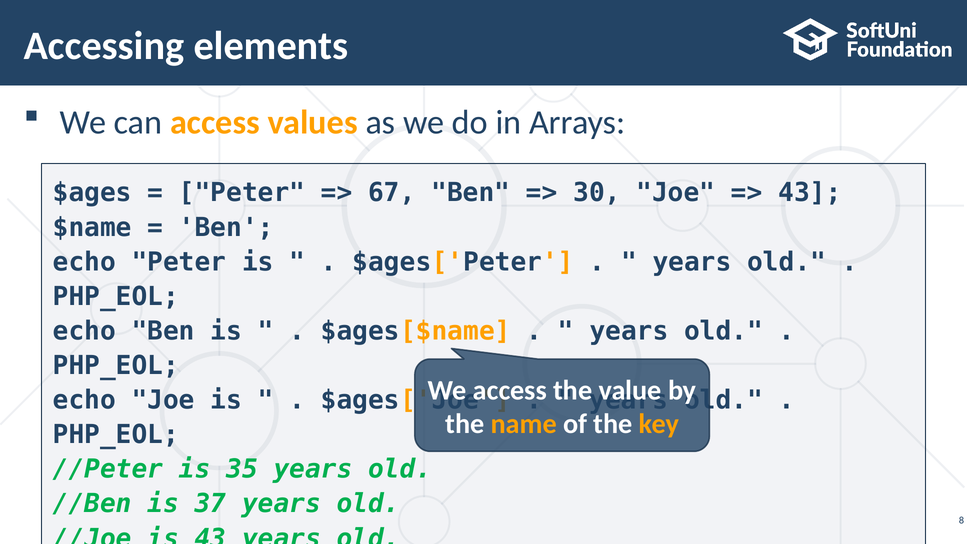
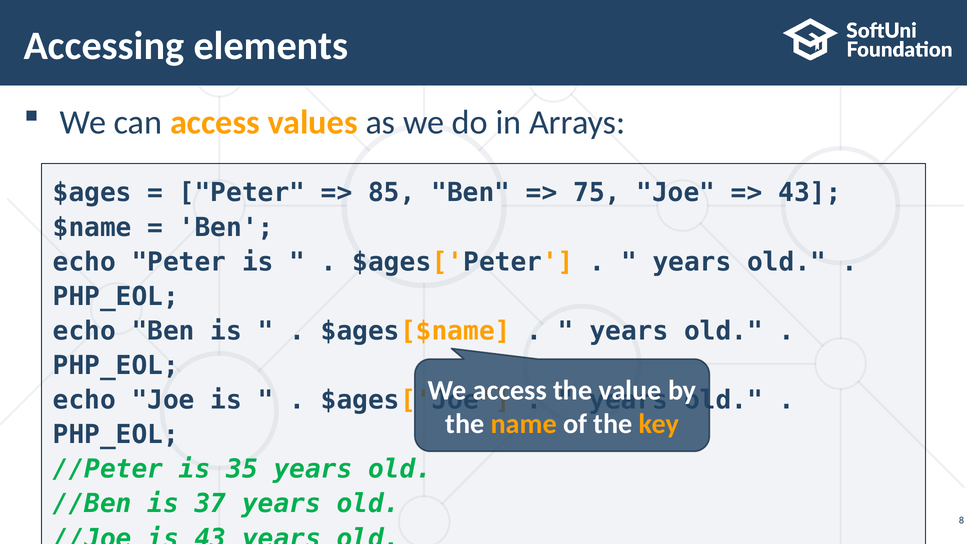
67: 67 -> 85
30: 30 -> 75
